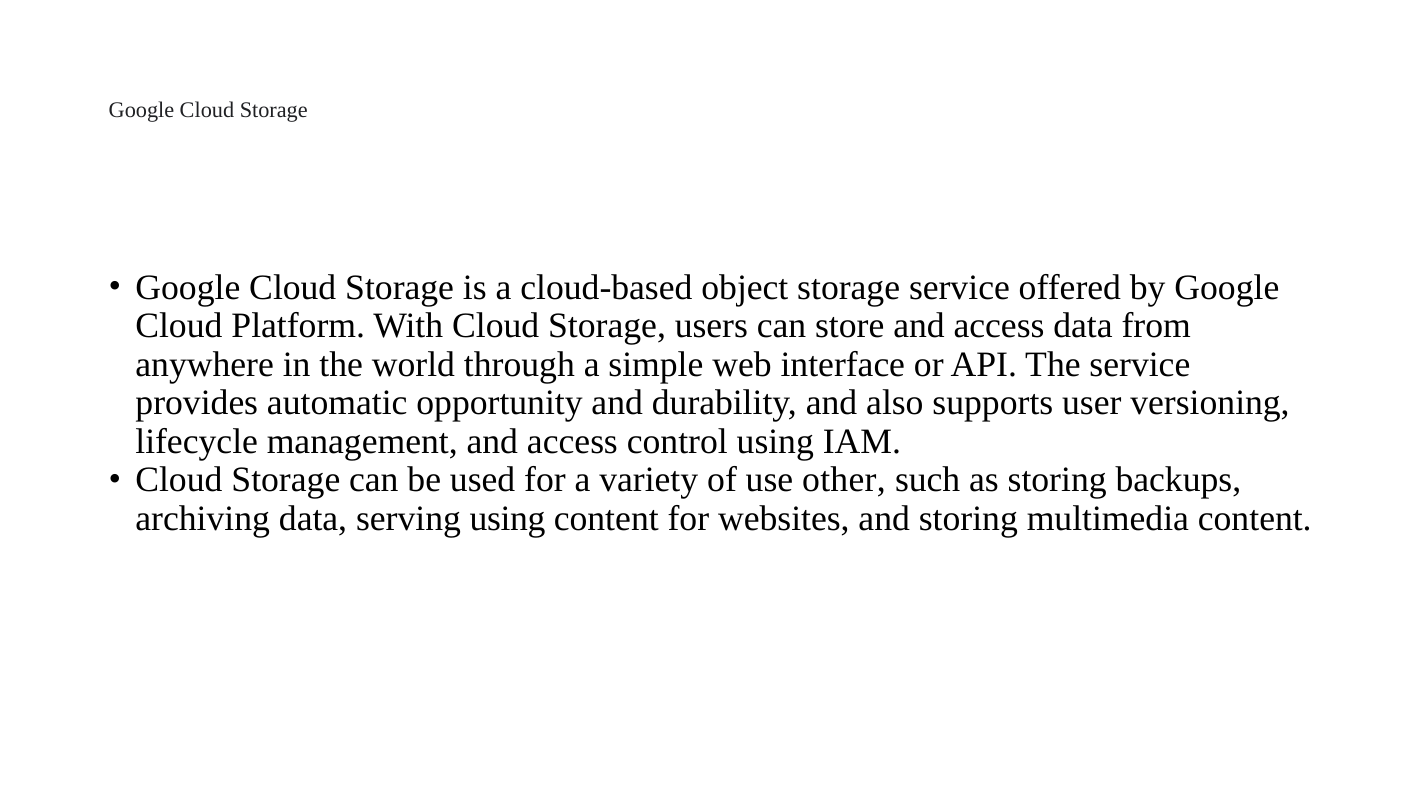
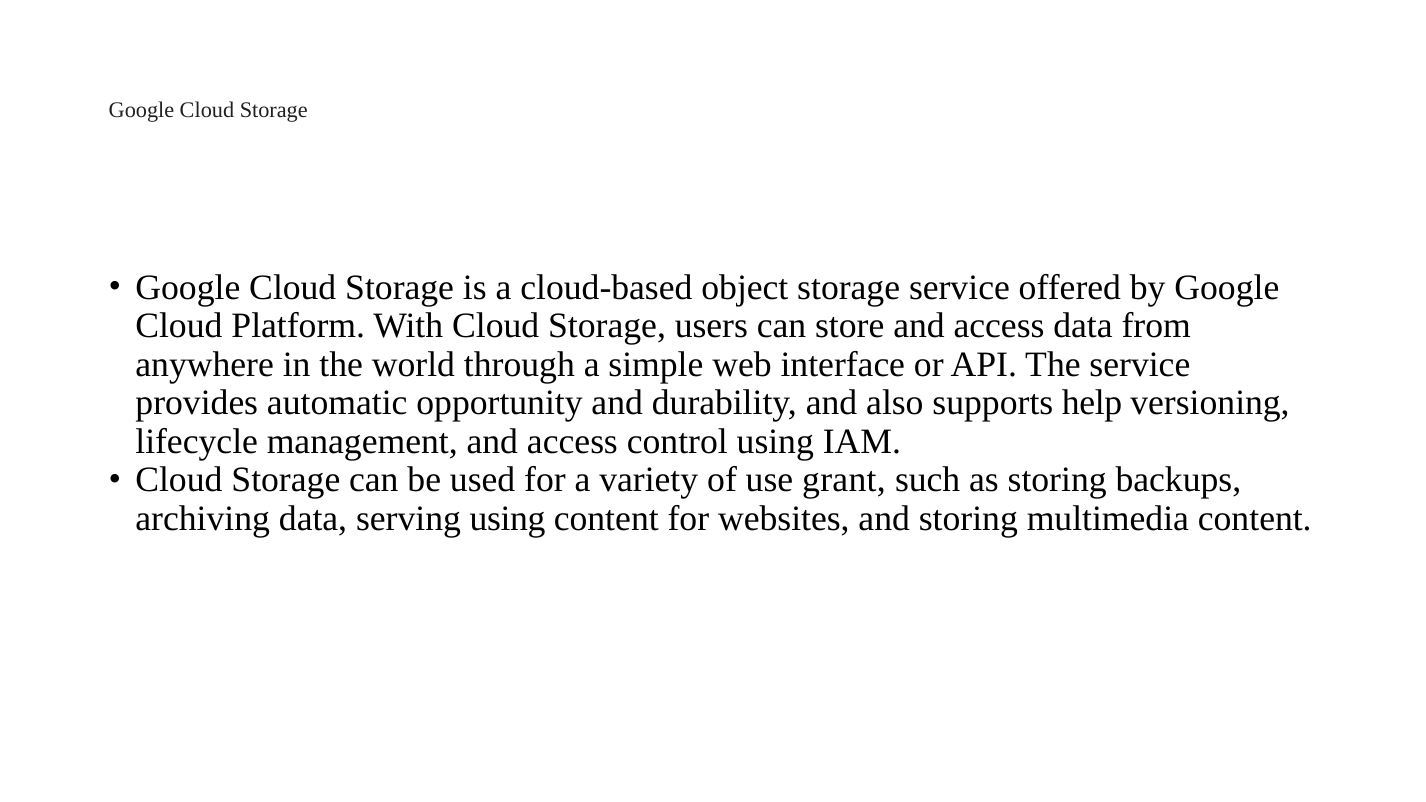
user: user -> help
other: other -> grant
